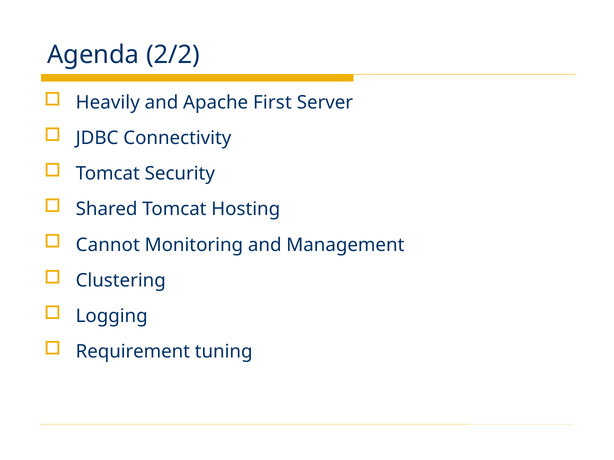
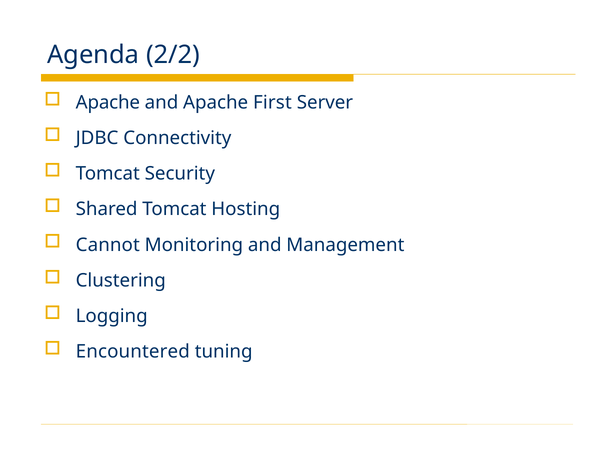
Heavily at (108, 103): Heavily -> Apache
Requirement: Requirement -> Encountered
